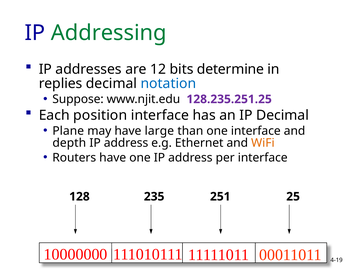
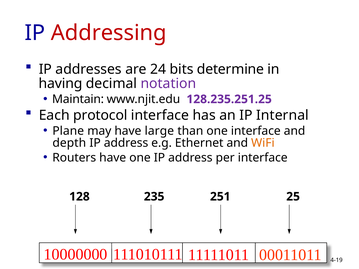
Addressing colour: green -> red
12: 12 -> 24
replies: replies -> having
notation colour: blue -> purple
Suppose: Suppose -> Maintain
position: position -> protocol
IP Decimal: Decimal -> Internal
